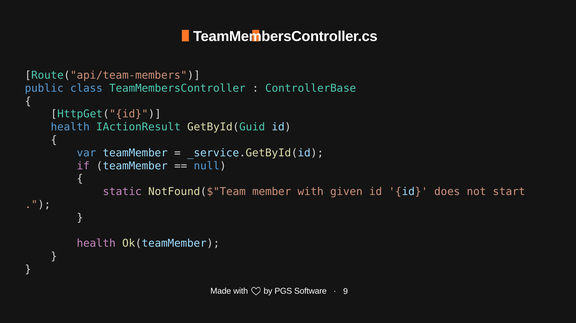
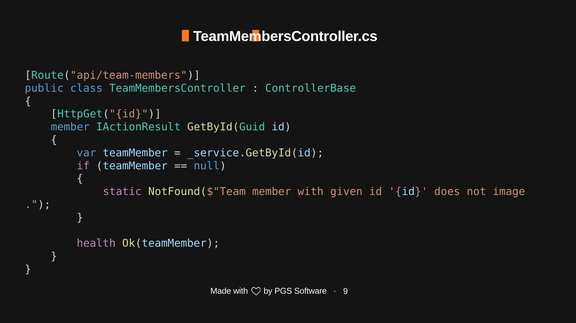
health at (70, 127): health -> member
start: start -> image
